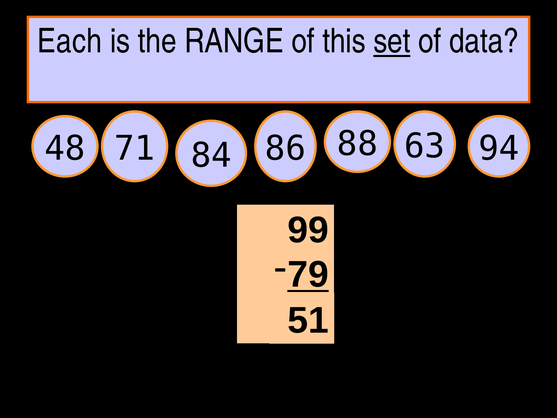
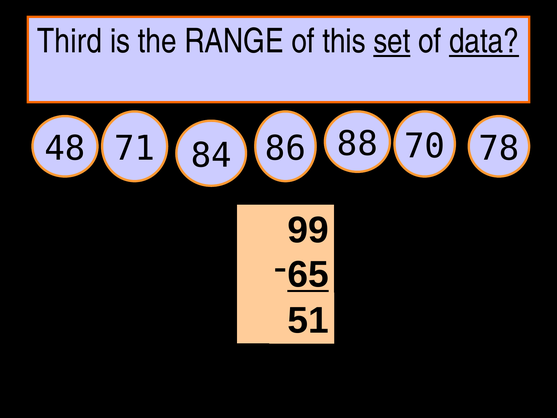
Each: Each -> Third
data underline: none -> present
63: 63 -> 70
94: 94 -> 78
79: 79 -> 65
